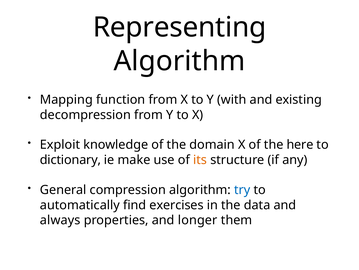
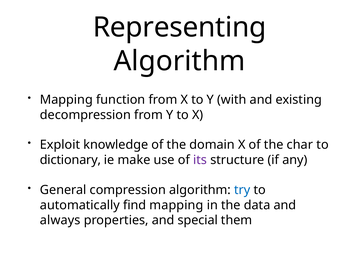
here: here -> char
its colour: orange -> purple
find exercises: exercises -> mapping
longer: longer -> special
